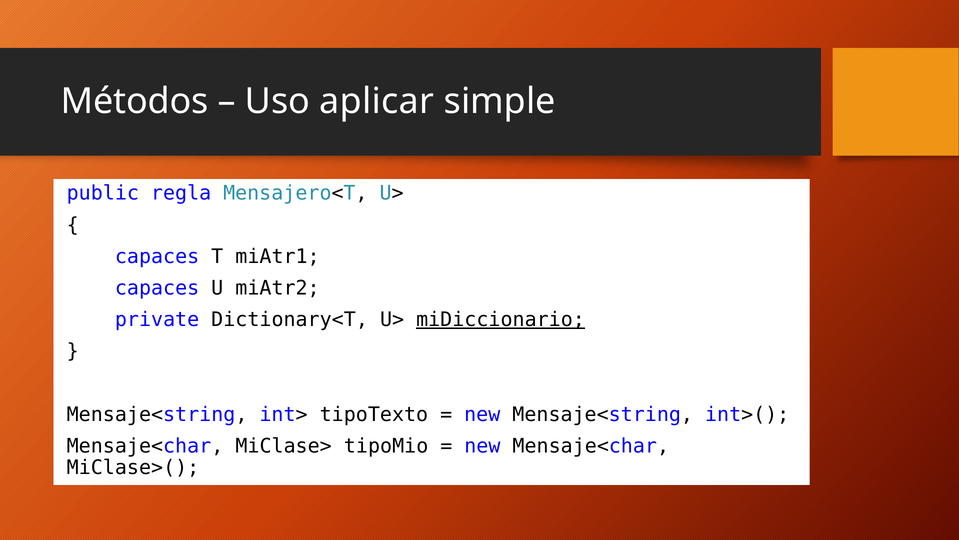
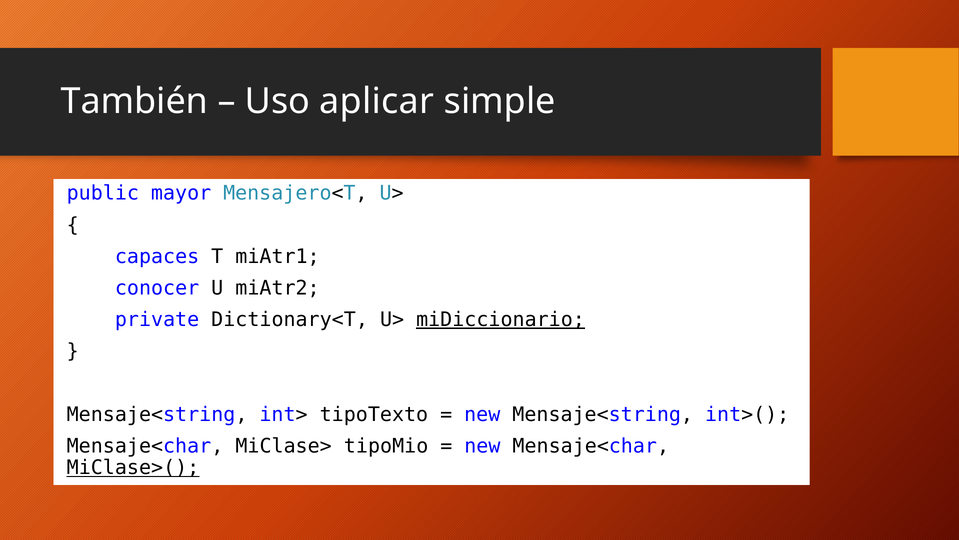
Métodos: Métodos -> También
regla: regla -> mayor
capaces at (157, 288): capaces -> conocer
MiClase>( underline: none -> present
